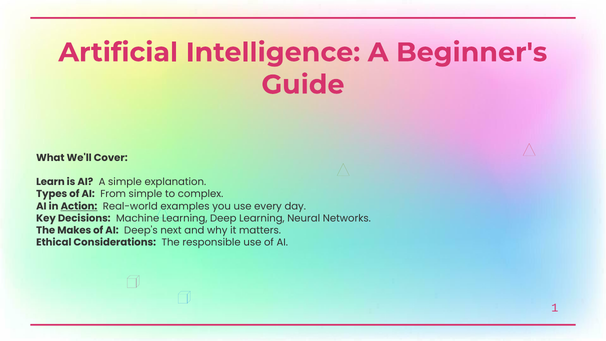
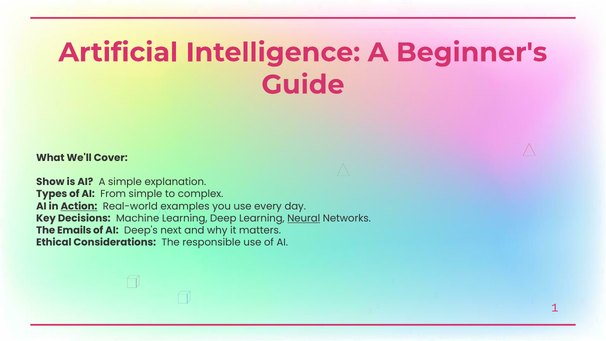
Learn: Learn -> Show
Neural underline: none -> present
Makes: Makes -> Emails
